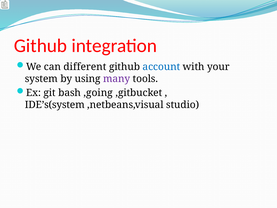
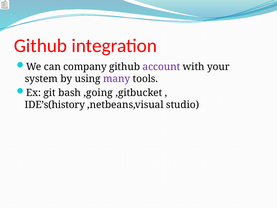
different: different -> company
account colour: blue -> purple
IDE’s(system: IDE’s(system -> IDE’s(history
